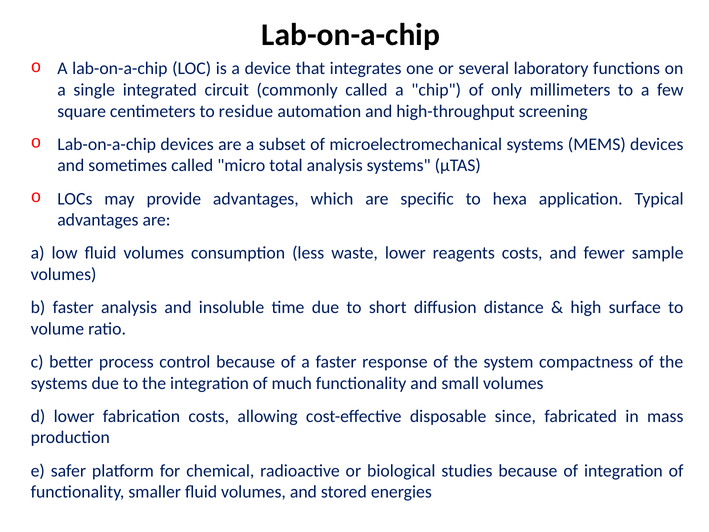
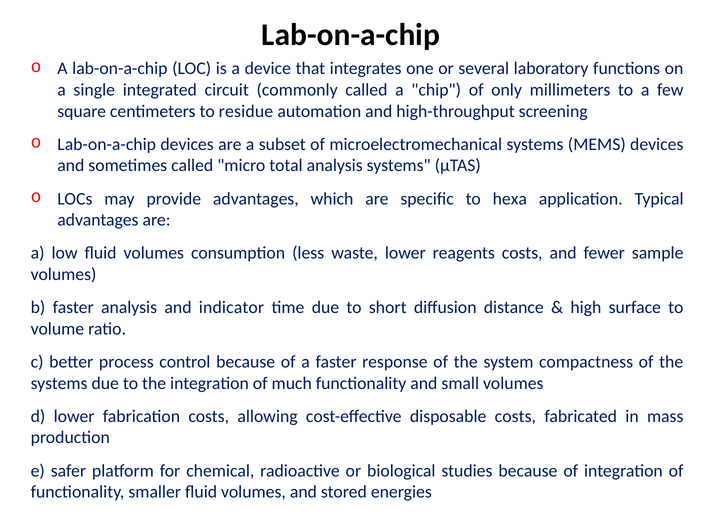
insoluble: insoluble -> indicator
disposable since: since -> costs
